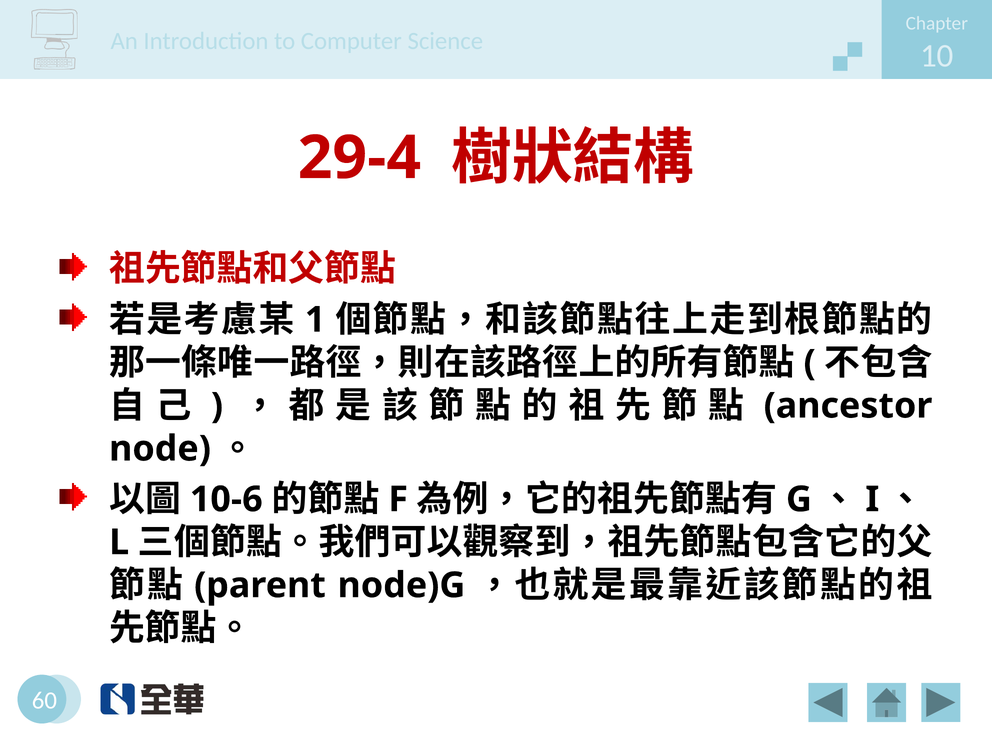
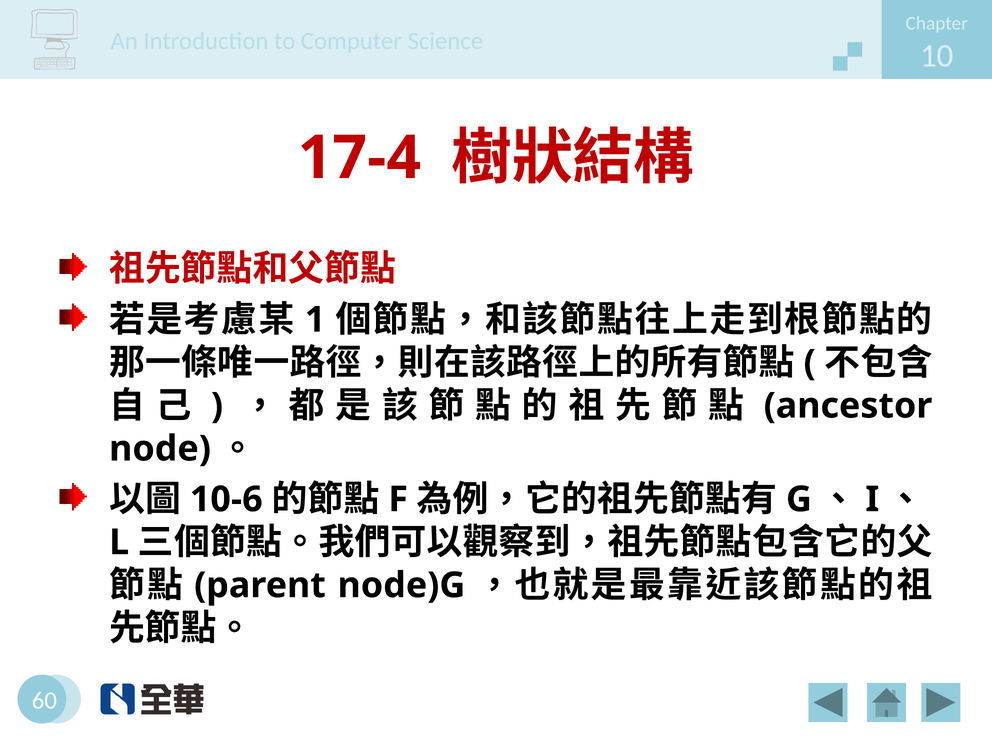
29-4: 29-4 -> 17-4
